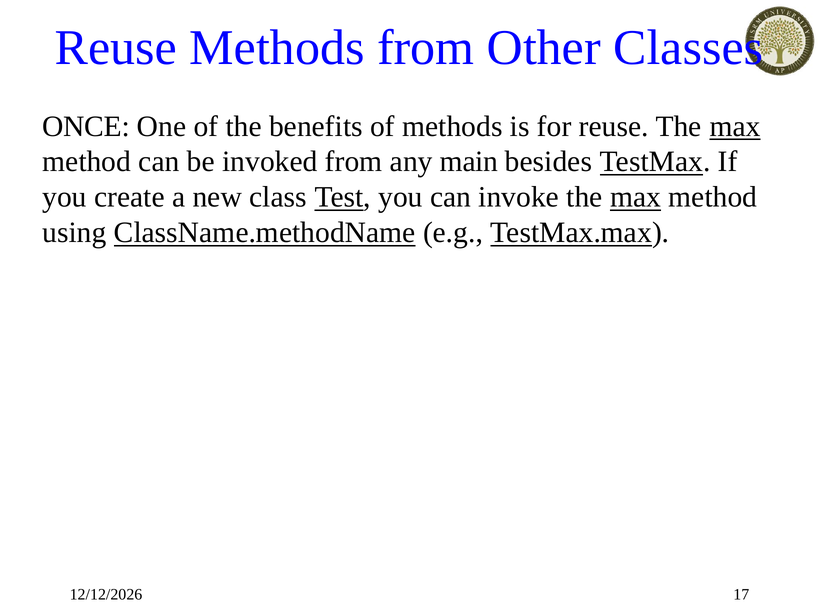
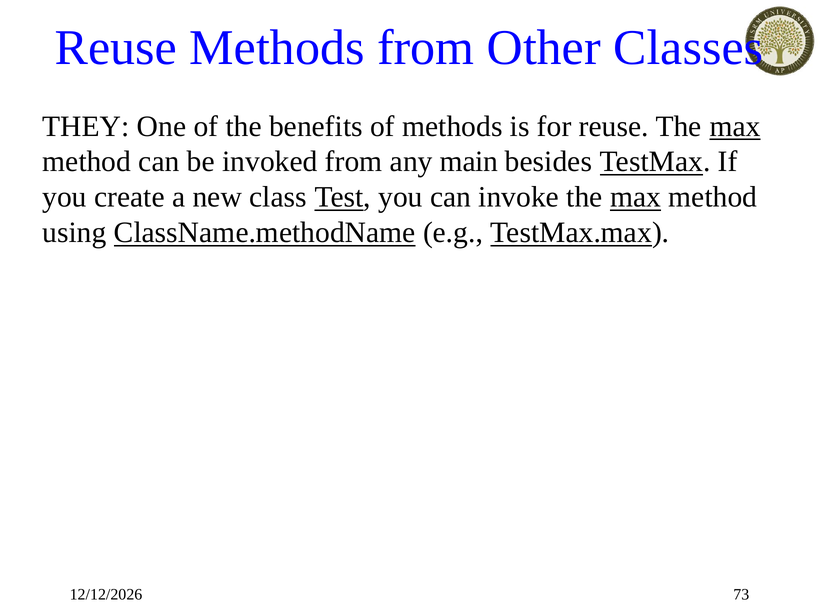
ONCE: ONCE -> THEY
17: 17 -> 73
